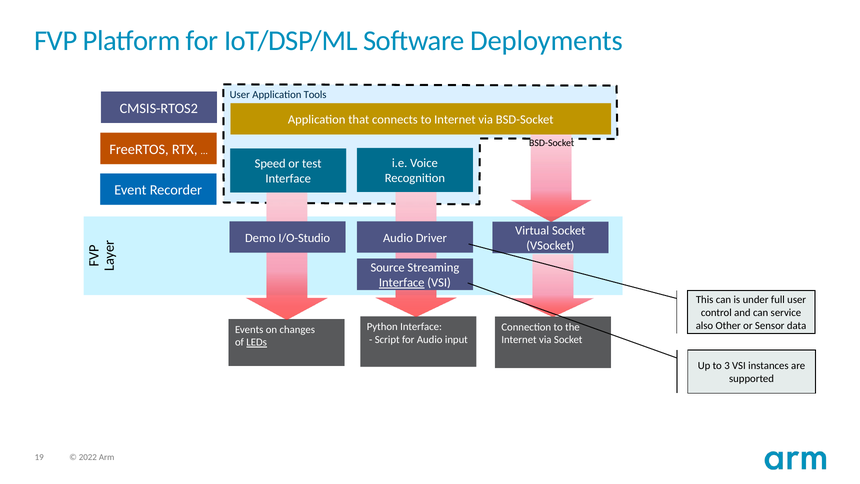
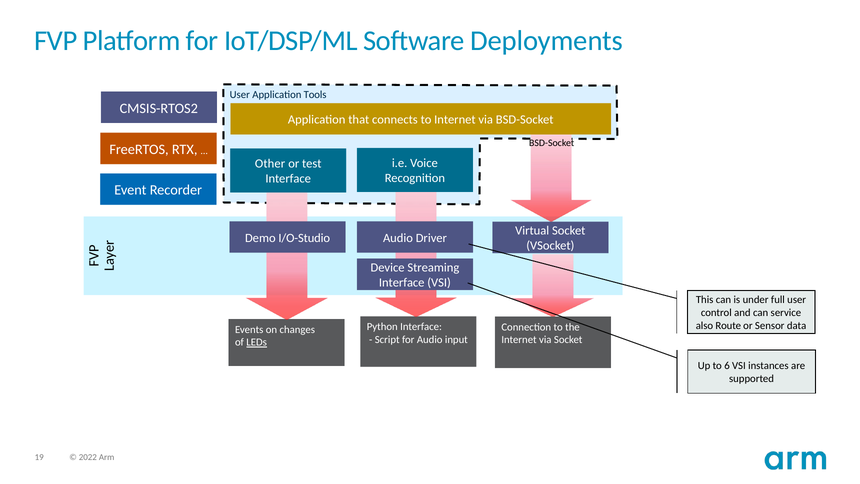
Speed: Speed -> Other
Source: Source -> Device
Interface at (402, 283) underline: present -> none
Other: Other -> Route
3: 3 -> 6
